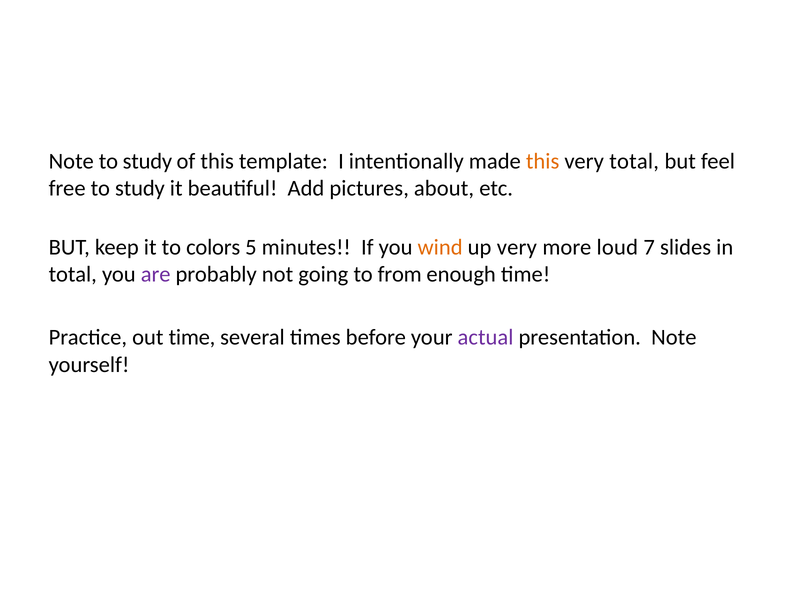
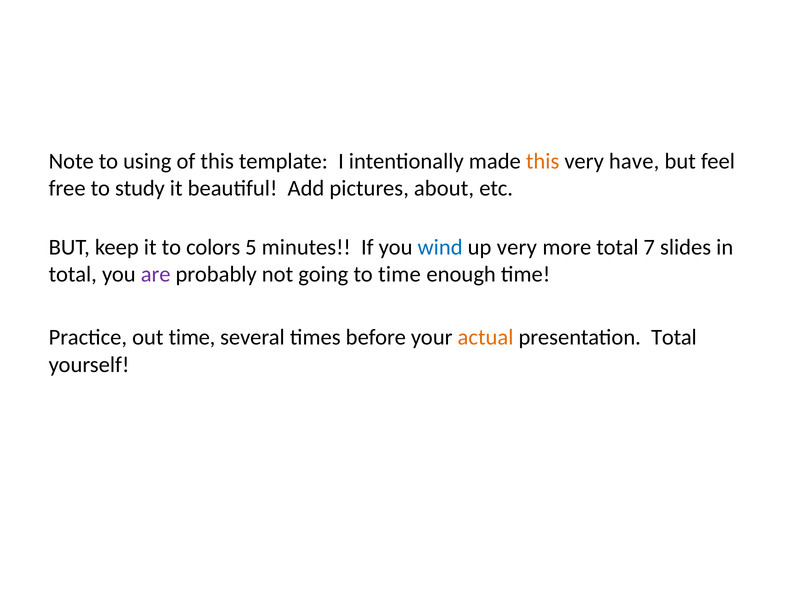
Note to study: study -> using
very total: total -> have
wind colour: orange -> blue
more loud: loud -> total
to from: from -> time
actual colour: purple -> orange
presentation Note: Note -> Total
